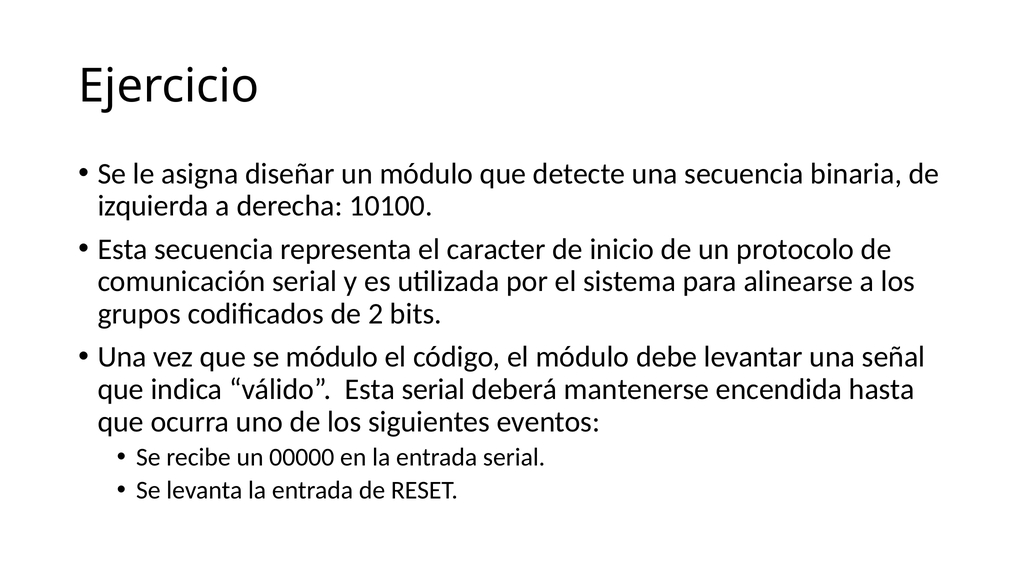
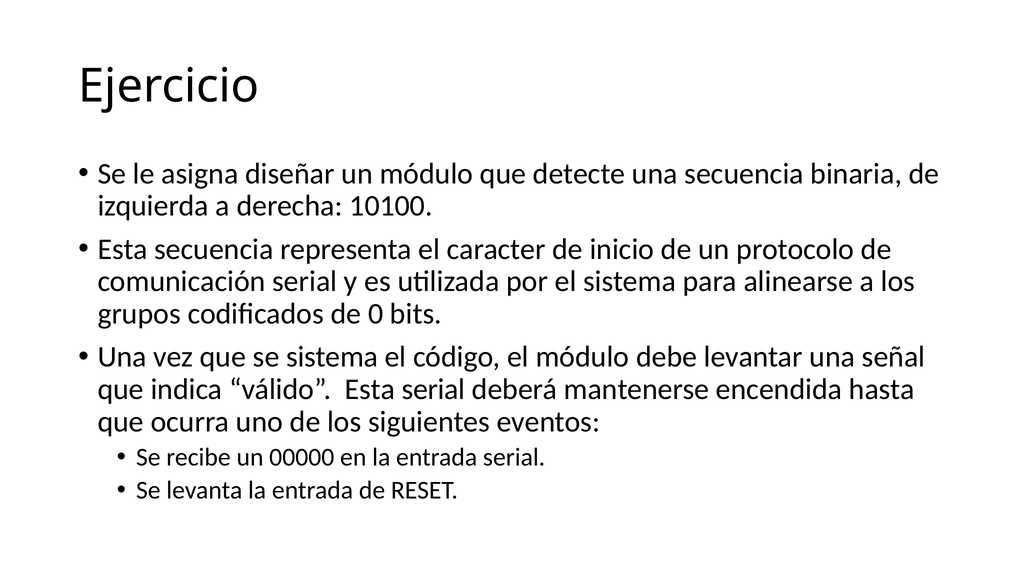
2: 2 -> 0
se módulo: módulo -> sistema
